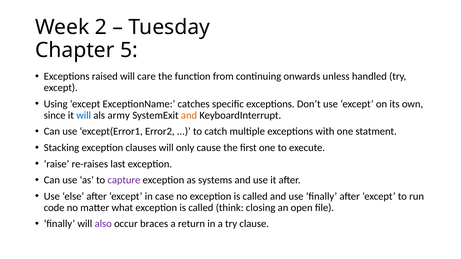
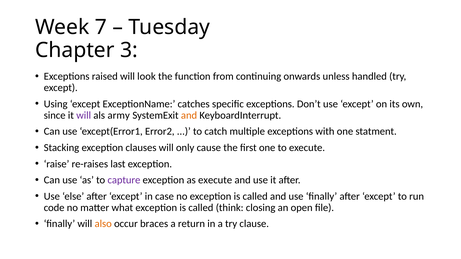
2: 2 -> 7
5: 5 -> 3
care: care -> look
will at (84, 115) colour: blue -> purple
as systems: systems -> execute
also colour: purple -> orange
